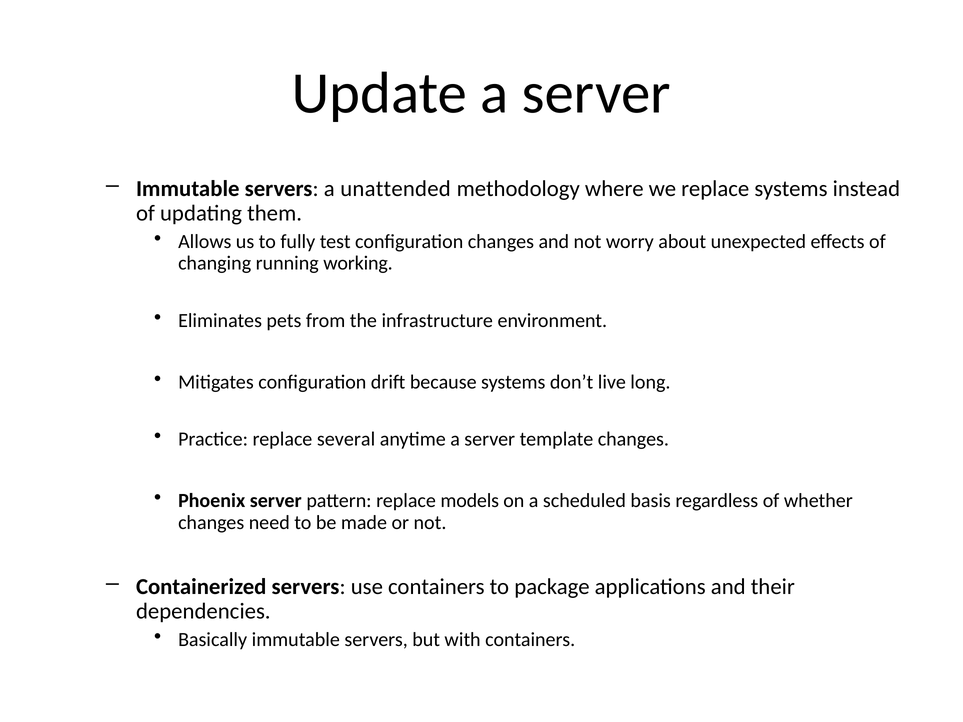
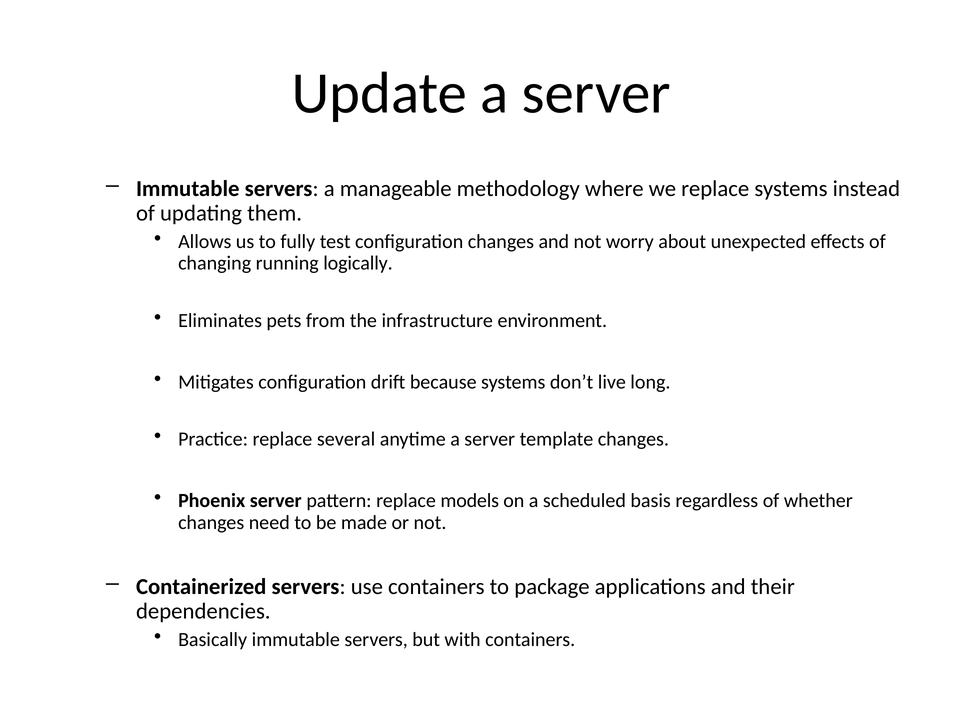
unattended: unattended -> manageable
working: working -> logically
